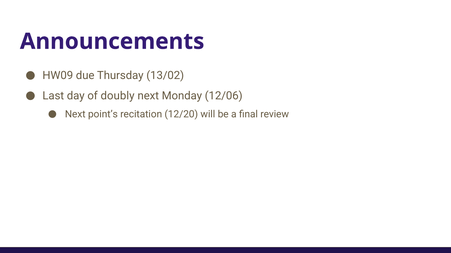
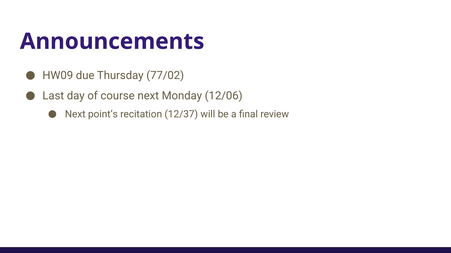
13/02: 13/02 -> 77/02
doubly: doubly -> course
12/20: 12/20 -> 12/37
